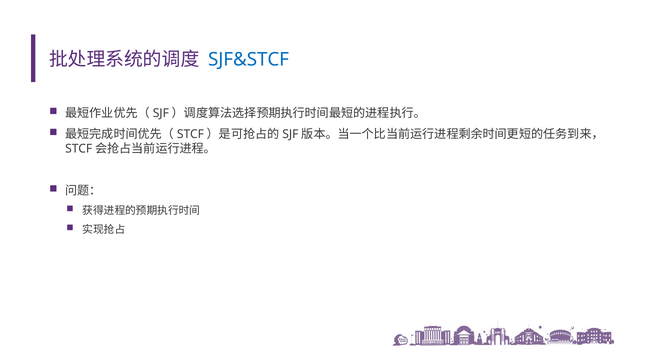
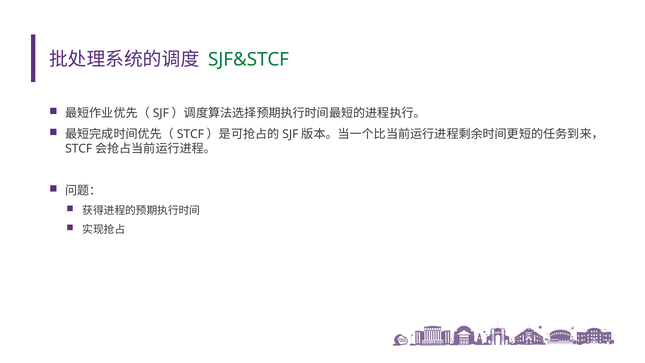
SJF&STCF colour: blue -> green
